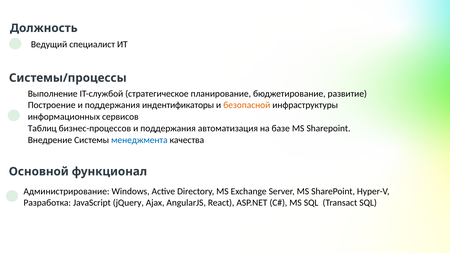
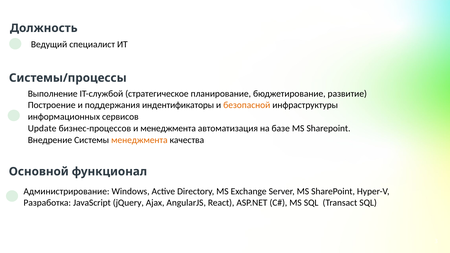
Таблиц: Таблиц -> Update
бизнес-процессов и поддержания: поддержания -> менеджмента
менеджмента at (139, 140) colour: blue -> orange
